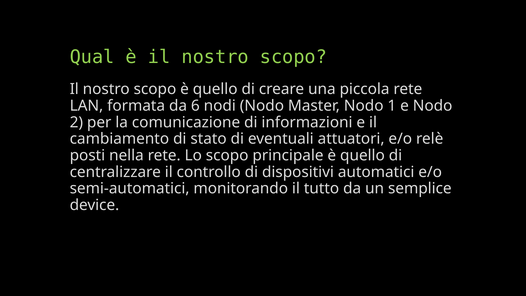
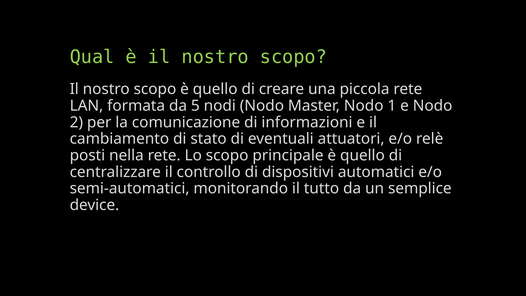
6: 6 -> 5
